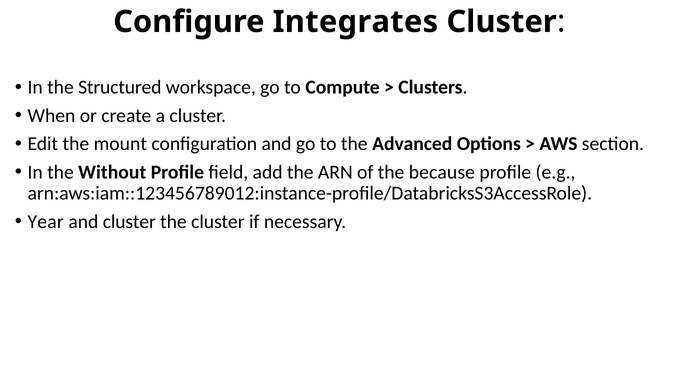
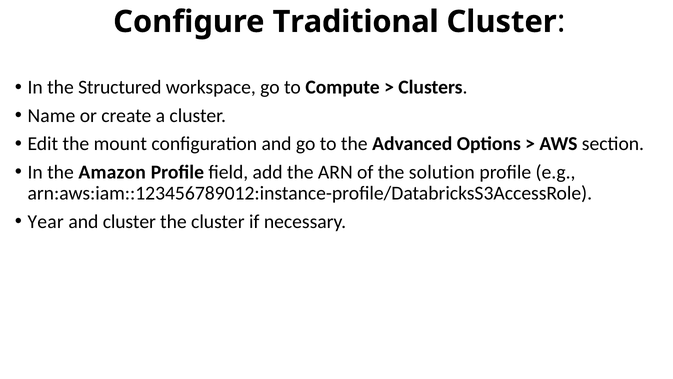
Integrates: Integrates -> Traditional
When: When -> Name
Without: Without -> Amazon
because: because -> solution
